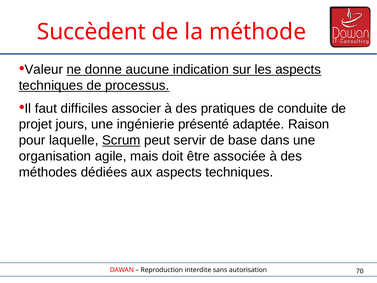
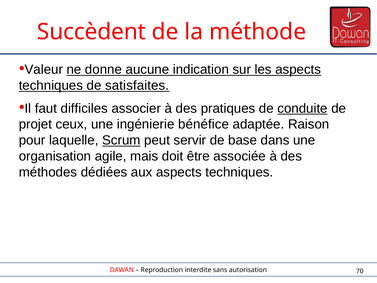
processus: processus -> satisfaites
conduite underline: none -> present
jours: jours -> ceux
présenté: présenté -> bénéfice
